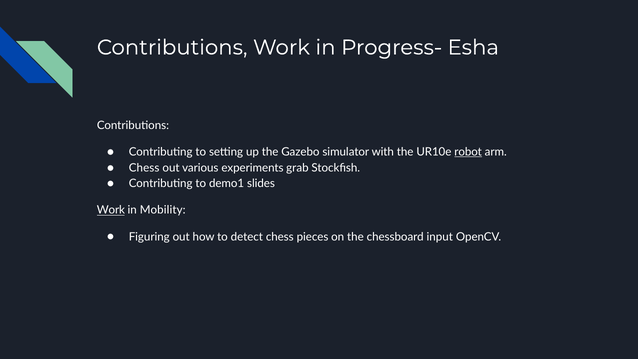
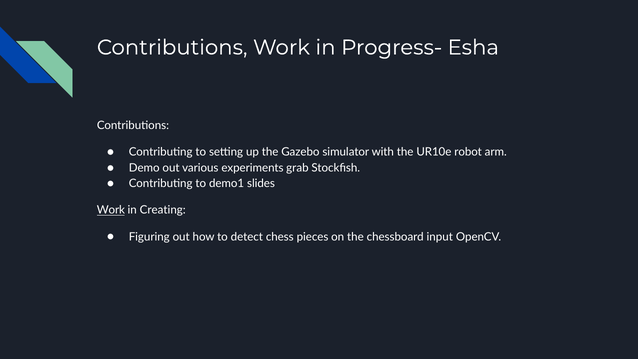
robot underline: present -> none
Chess at (144, 168): Chess -> Demo
Mobility: Mobility -> Creating
